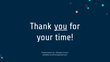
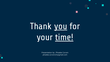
time underline: none -> present
